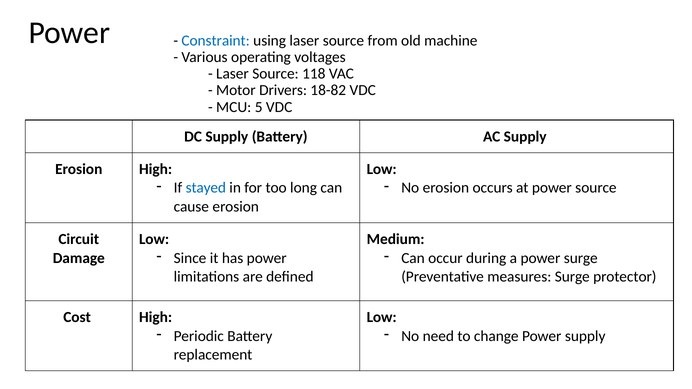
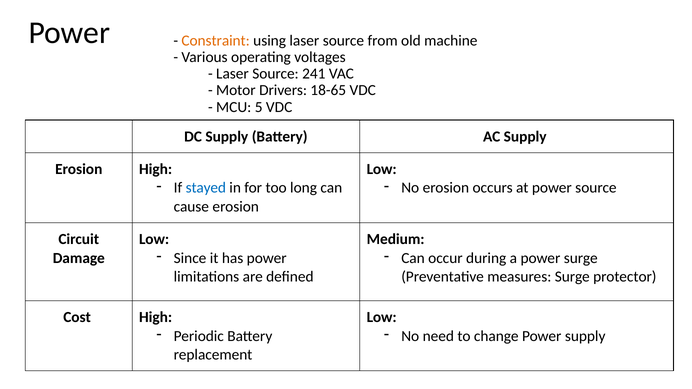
Constraint colour: blue -> orange
118: 118 -> 241
18-82: 18-82 -> 18-65
